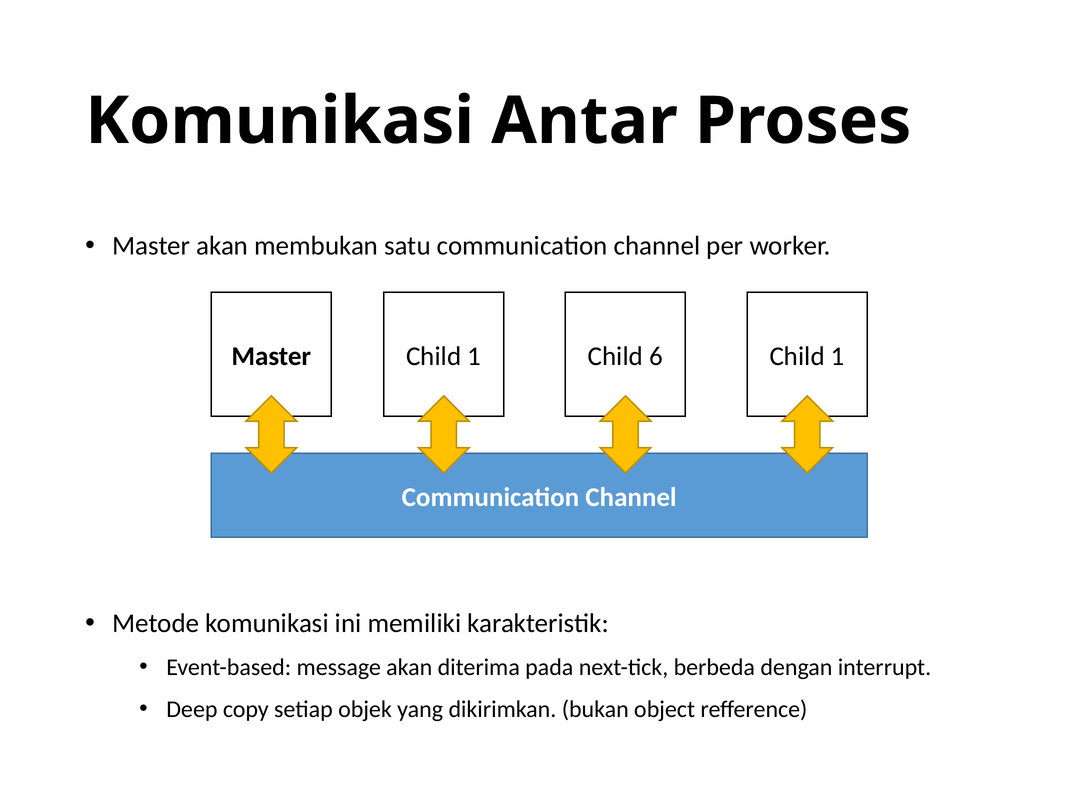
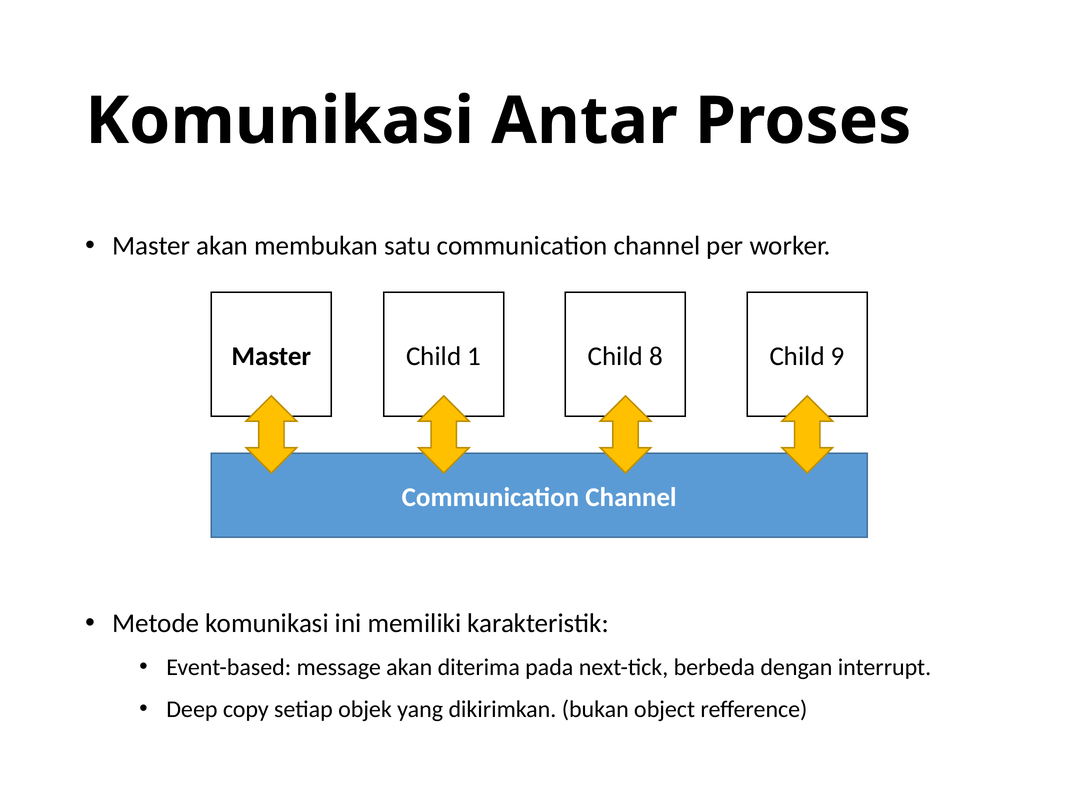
6: 6 -> 8
1 at (838, 356): 1 -> 9
